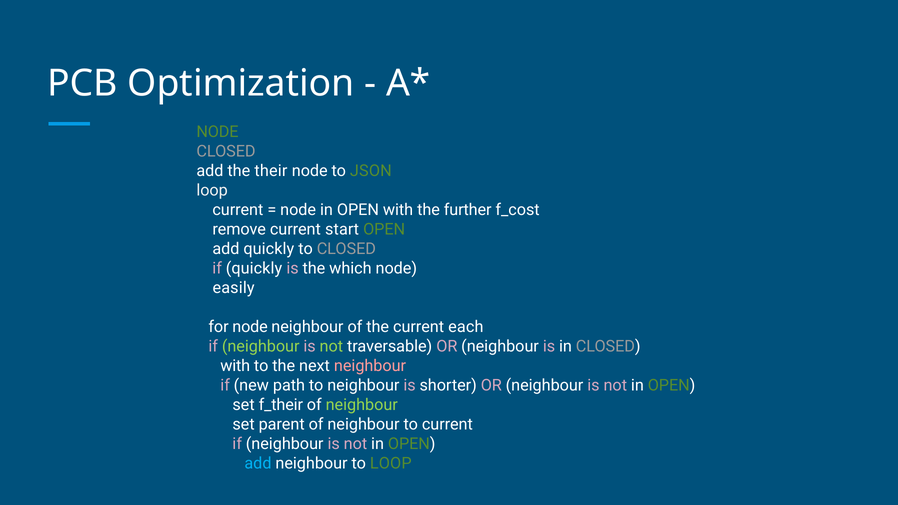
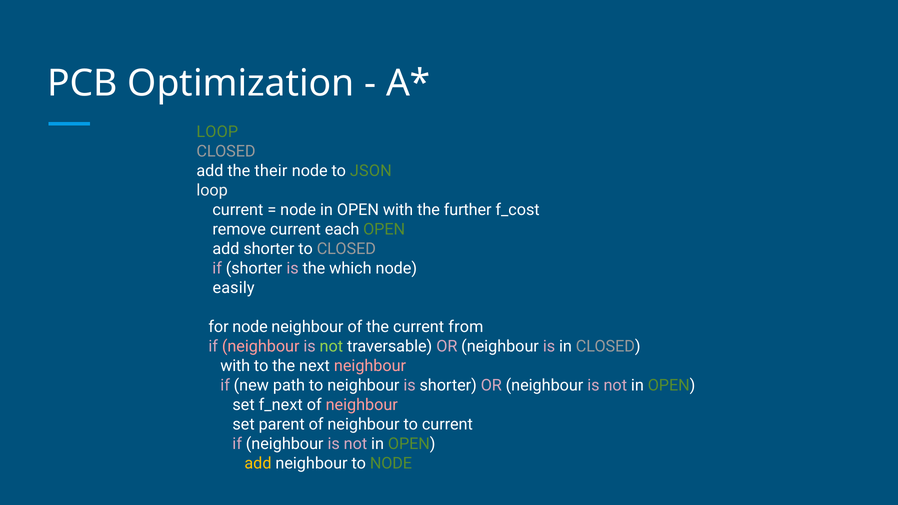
NODE at (217, 132): NODE -> LOOP
start: start -> each
add quickly: quickly -> shorter
if quickly: quickly -> shorter
each: each -> from
neighbour at (261, 346) colour: light green -> pink
f_their: f_their -> f_next
neighbour at (362, 405) colour: light green -> pink
add at (258, 463) colour: light blue -> yellow
to LOOP: LOOP -> NODE
